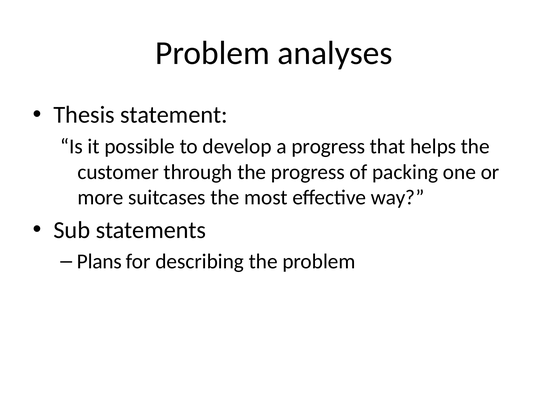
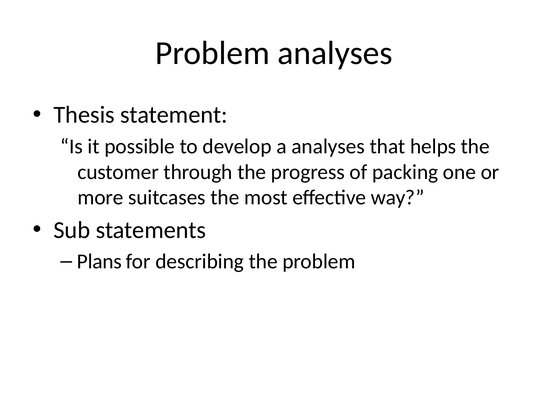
a progress: progress -> analyses
